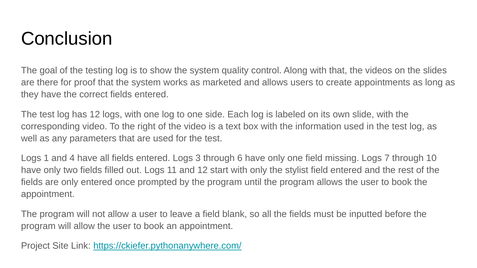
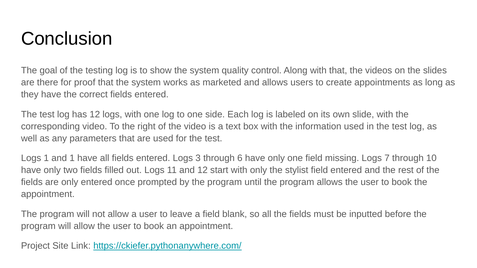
and 4: 4 -> 1
